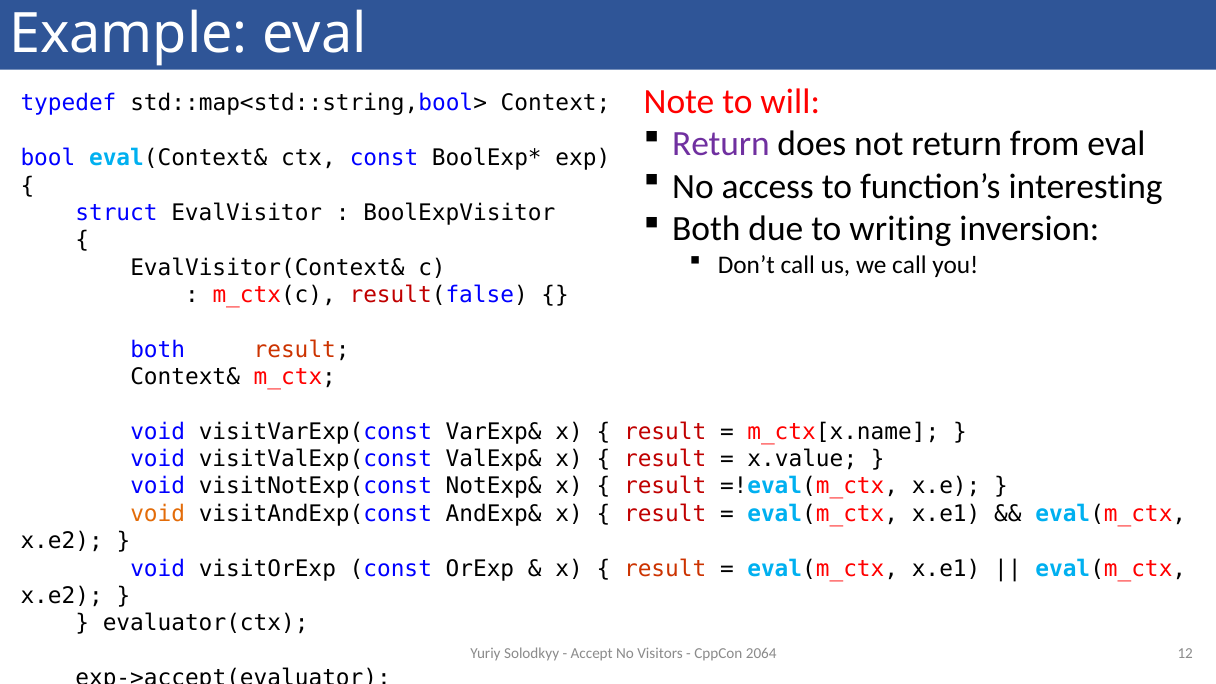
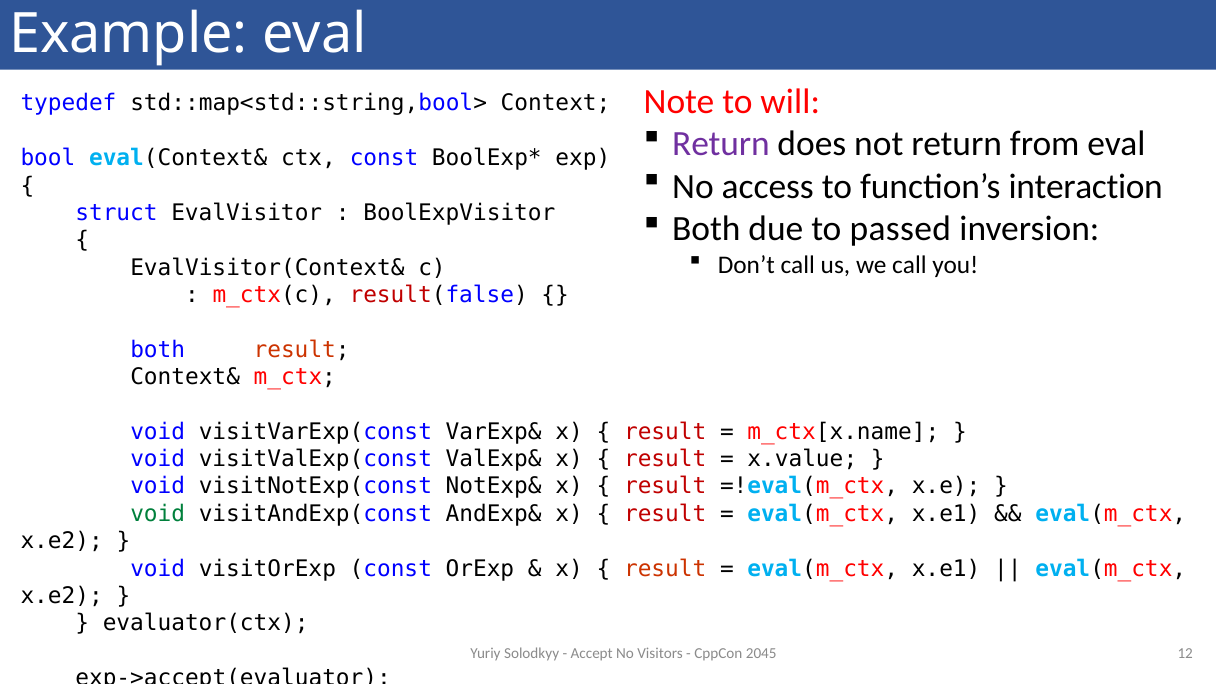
interesting: interesting -> interaction
writing: writing -> passed
void at (158, 514) colour: orange -> green
2064: 2064 -> 2045
